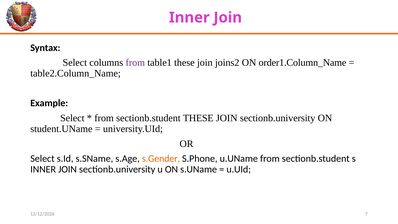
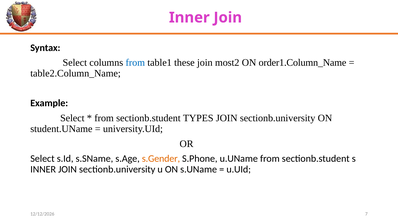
from at (135, 63) colour: purple -> blue
joins2: joins2 -> most2
sectionb.student THESE: THESE -> TYPES
